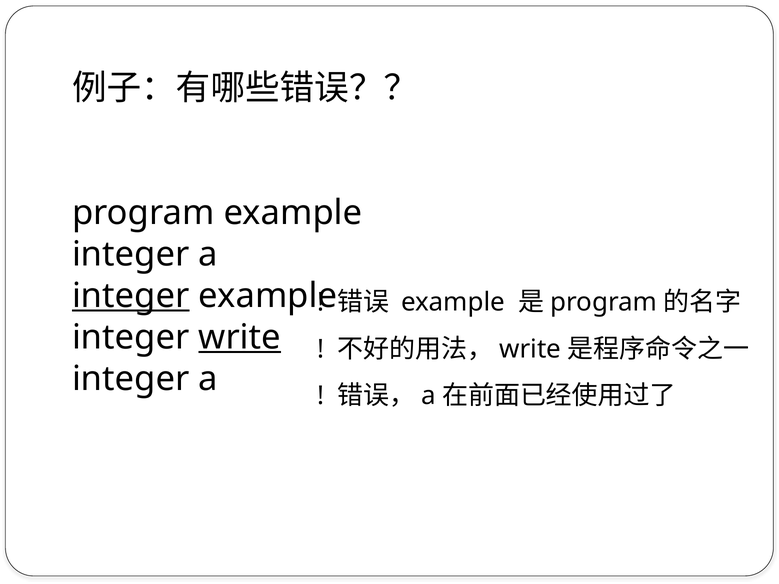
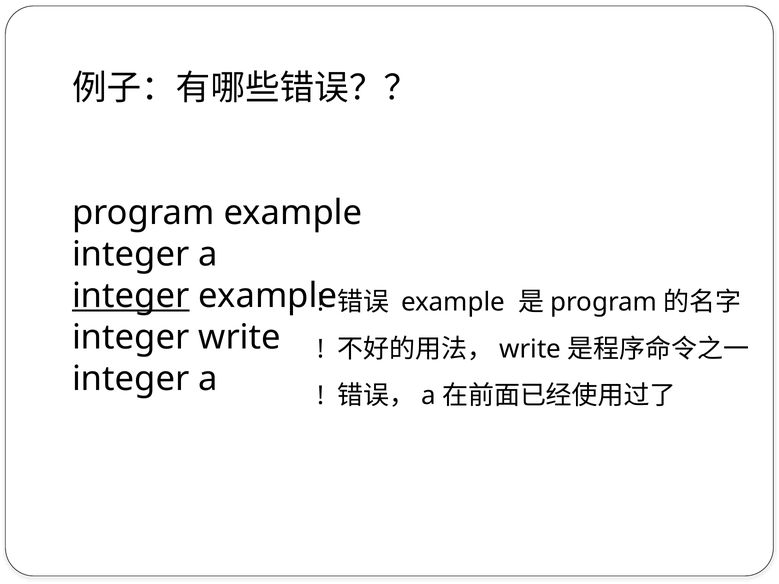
write at (240, 337) underline: present -> none
